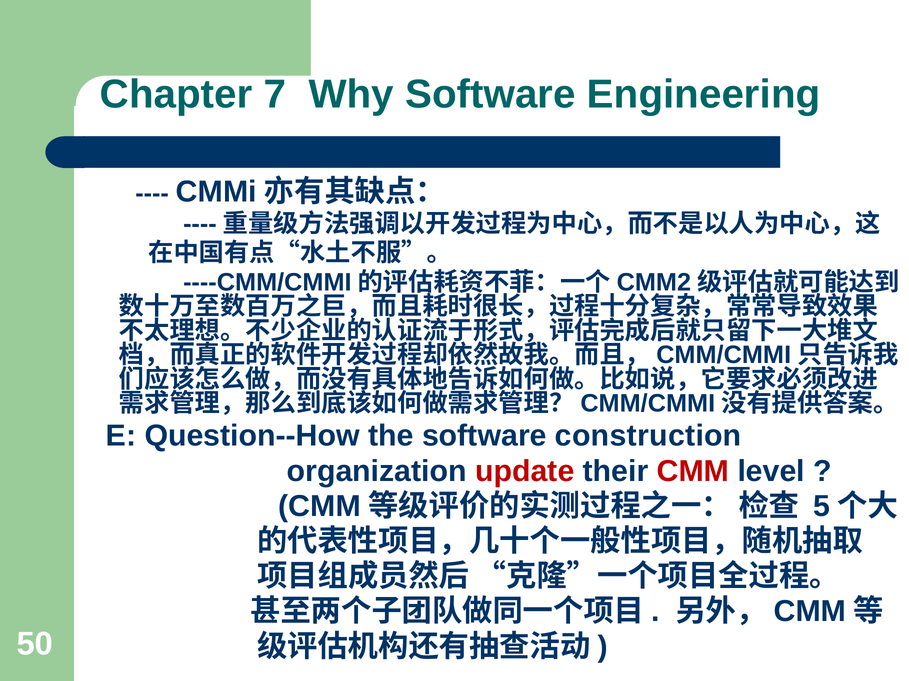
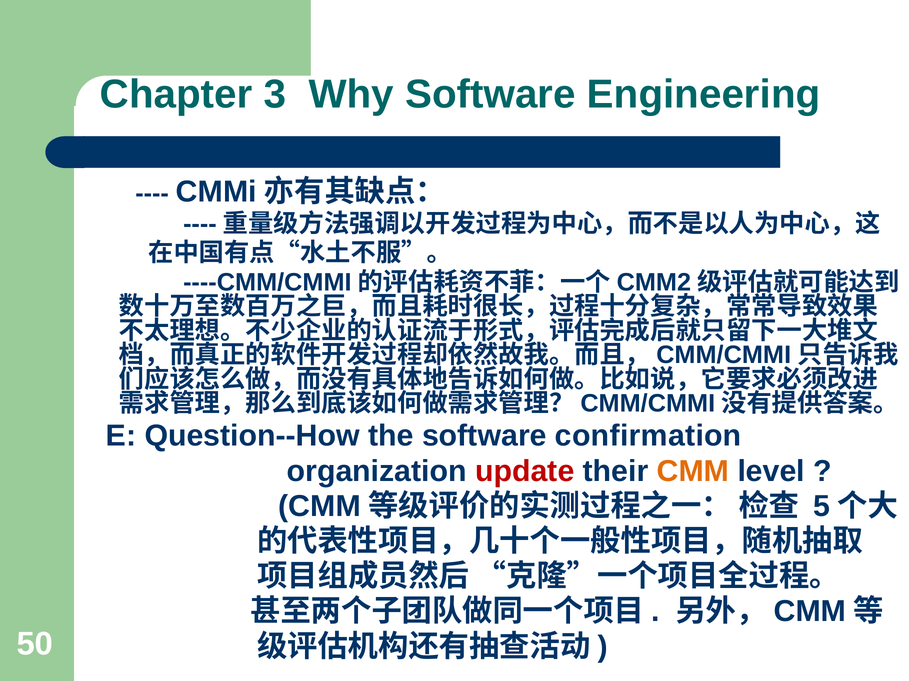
7: 7 -> 3
construction: construction -> confirmation
CMM colour: red -> orange
